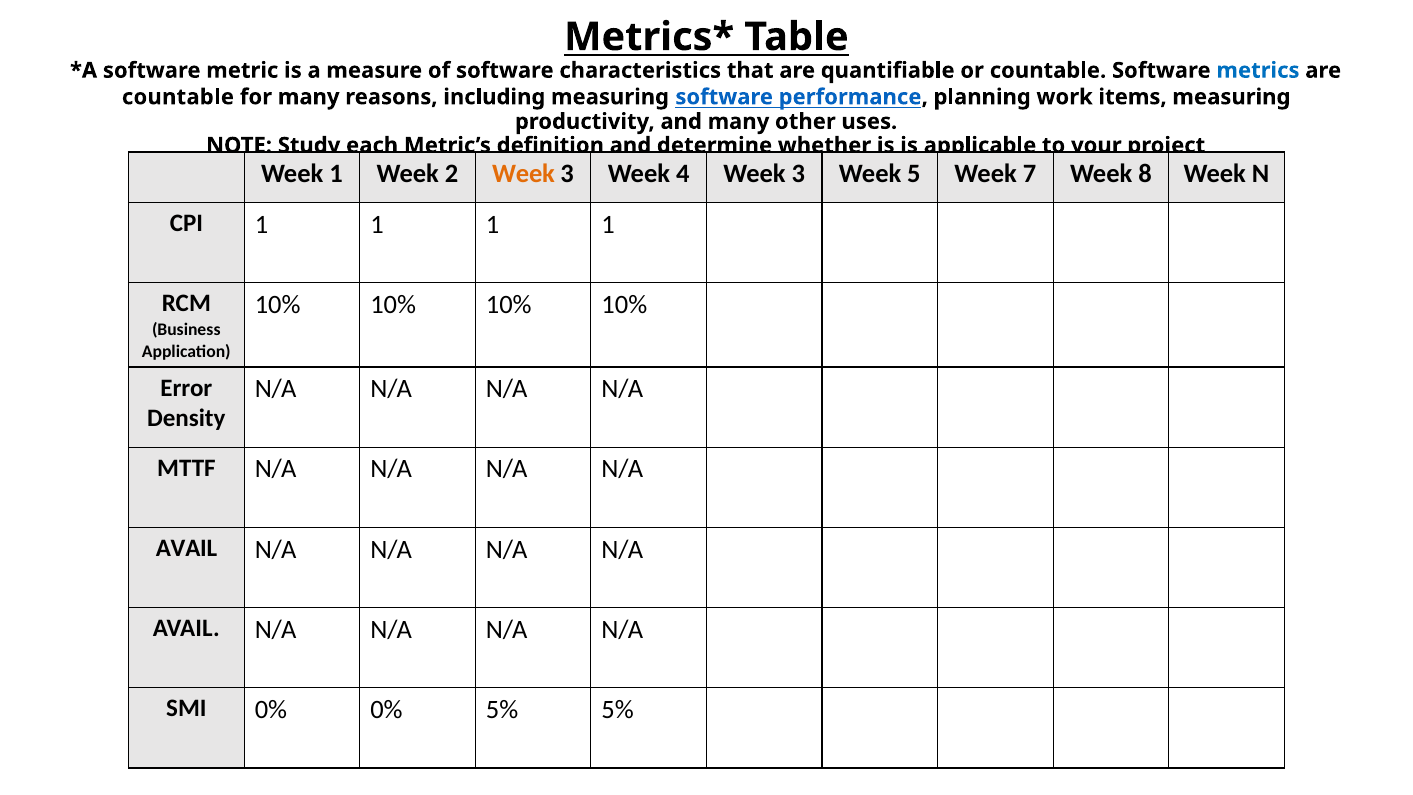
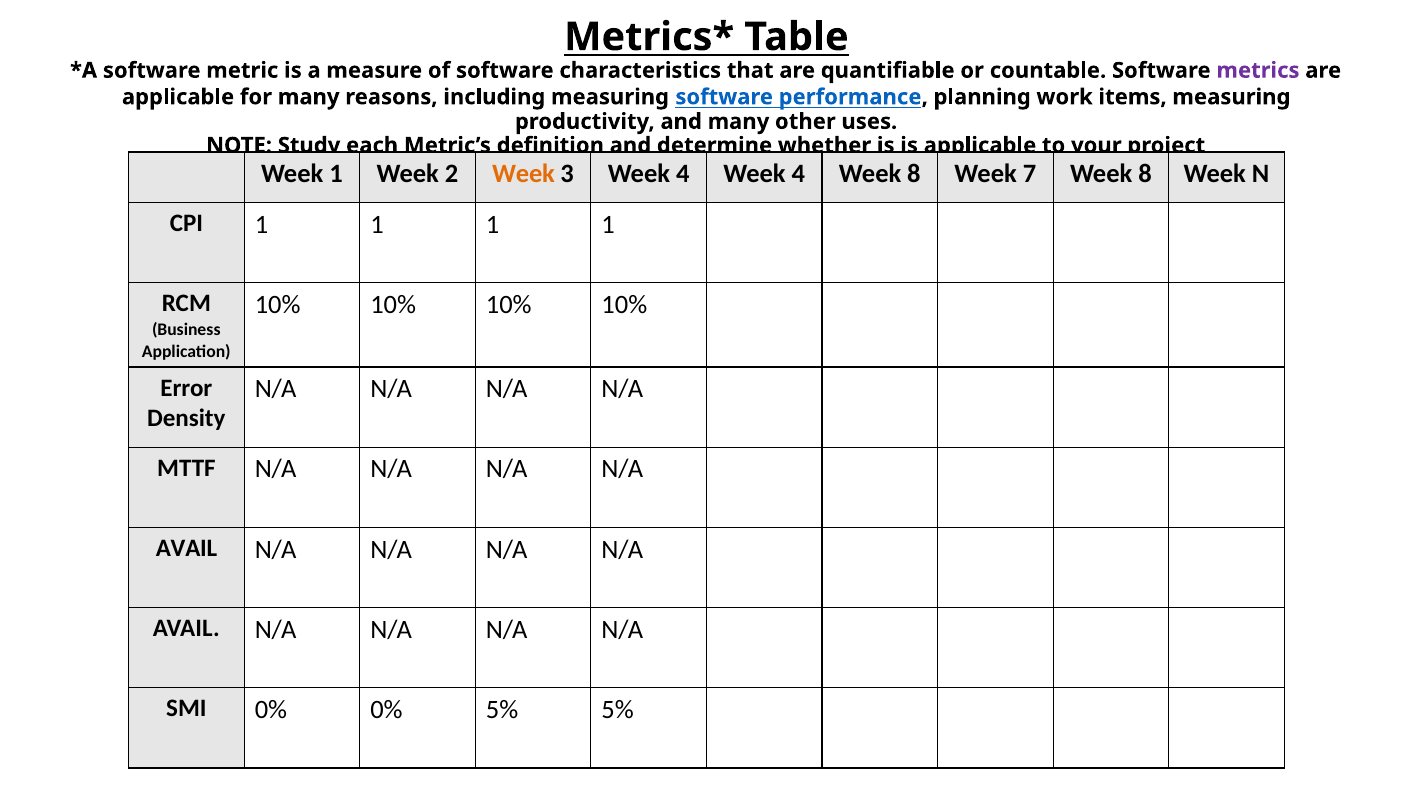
metrics colour: blue -> purple
countable at (178, 97): countable -> applicable
4 Week 3: 3 -> 4
5 at (914, 174): 5 -> 8
